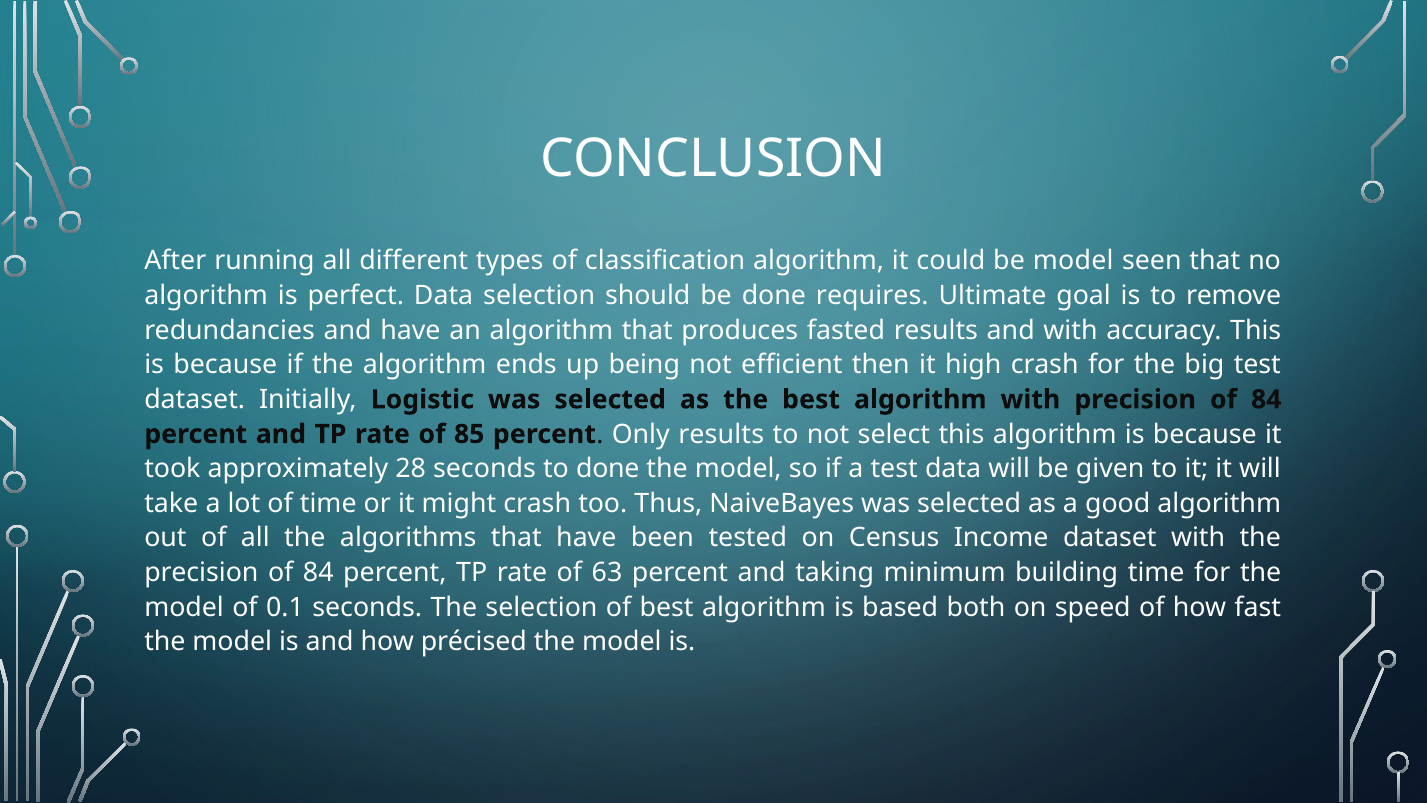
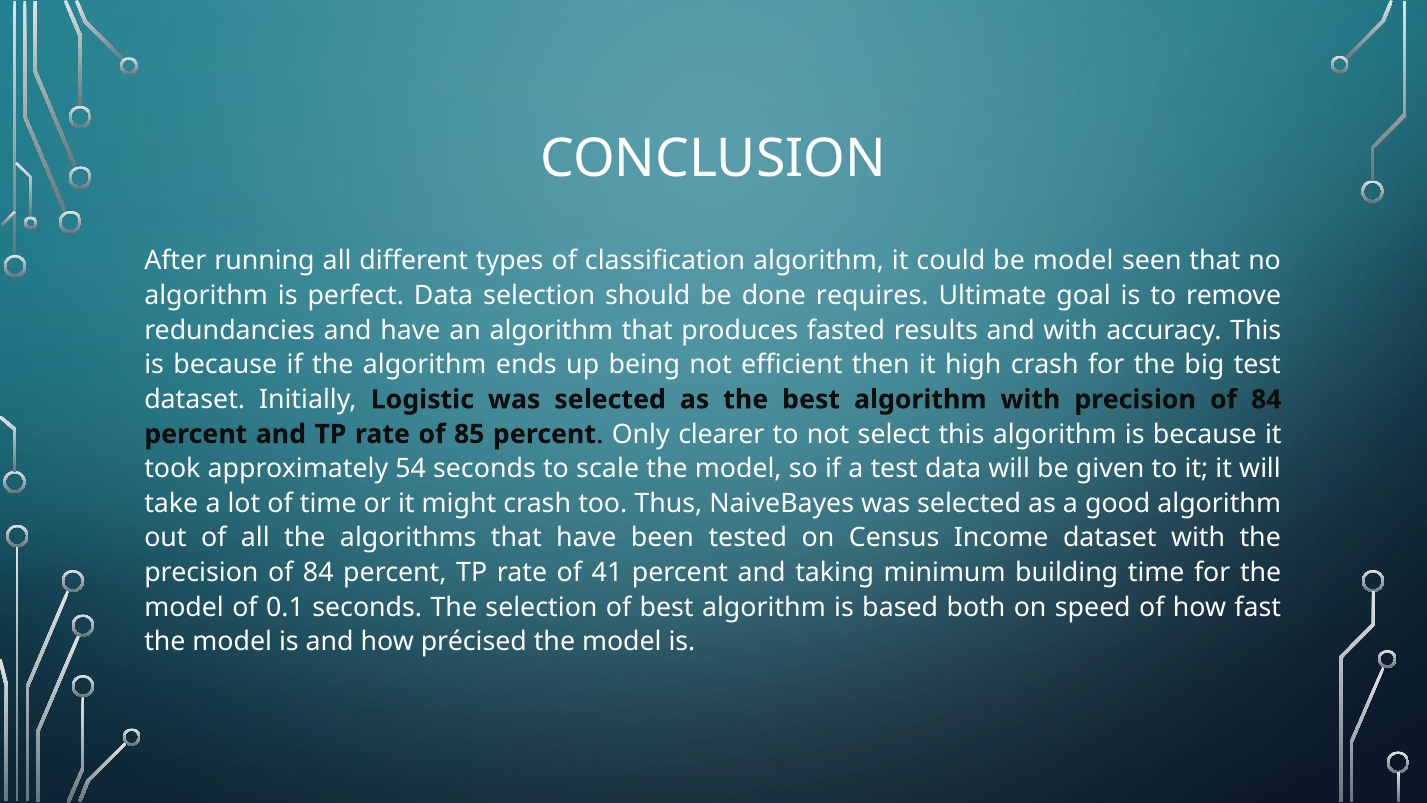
Only results: results -> clearer
28: 28 -> 54
to done: done -> scale
63: 63 -> 41
